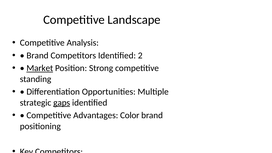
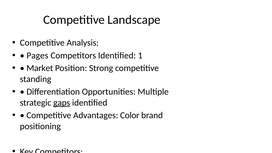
Brand at (37, 56): Brand -> Pages
2: 2 -> 1
Market underline: present -> none
